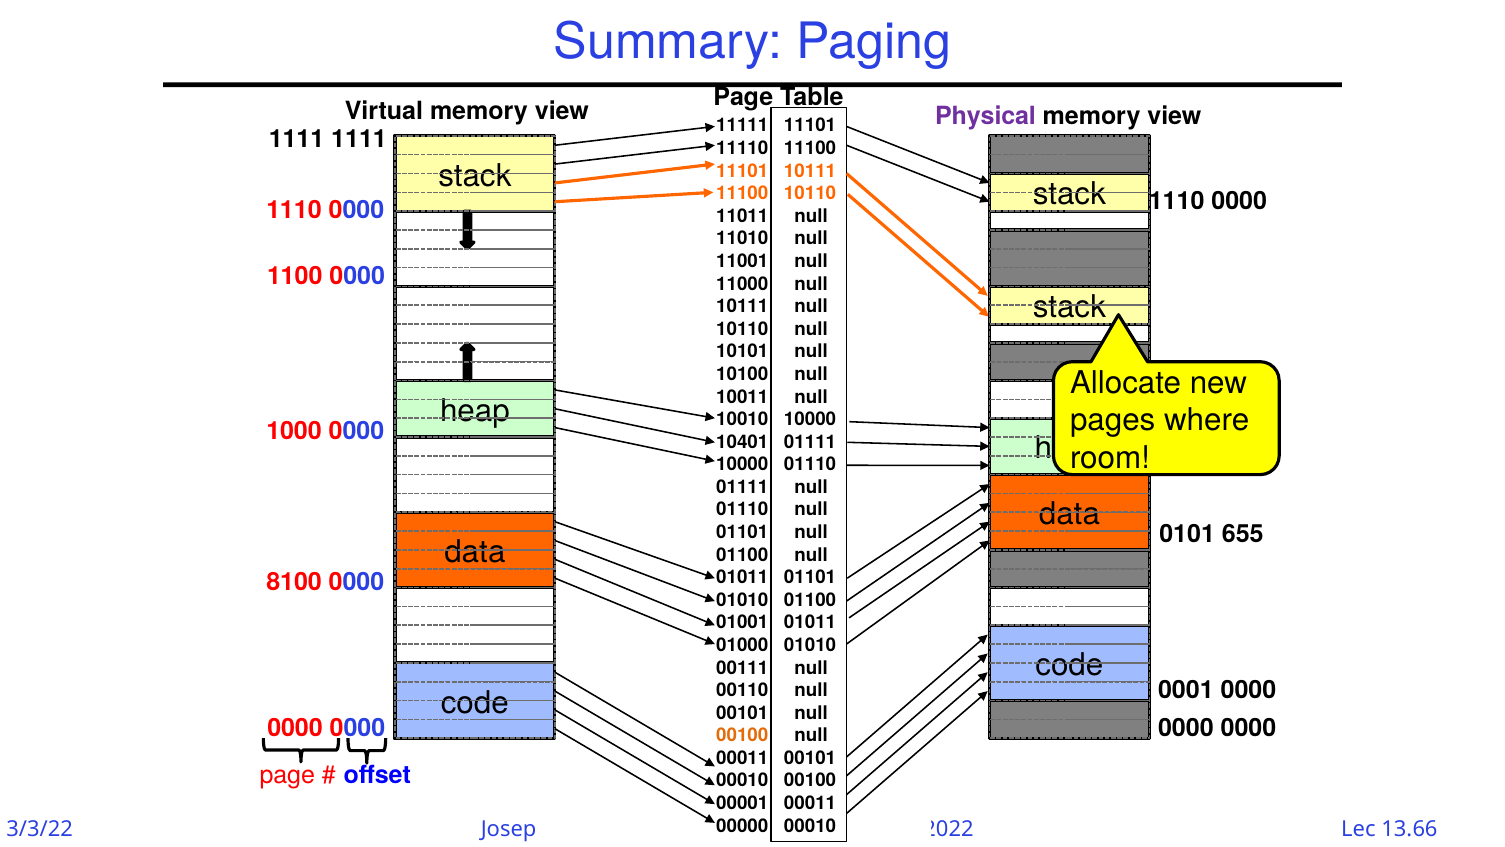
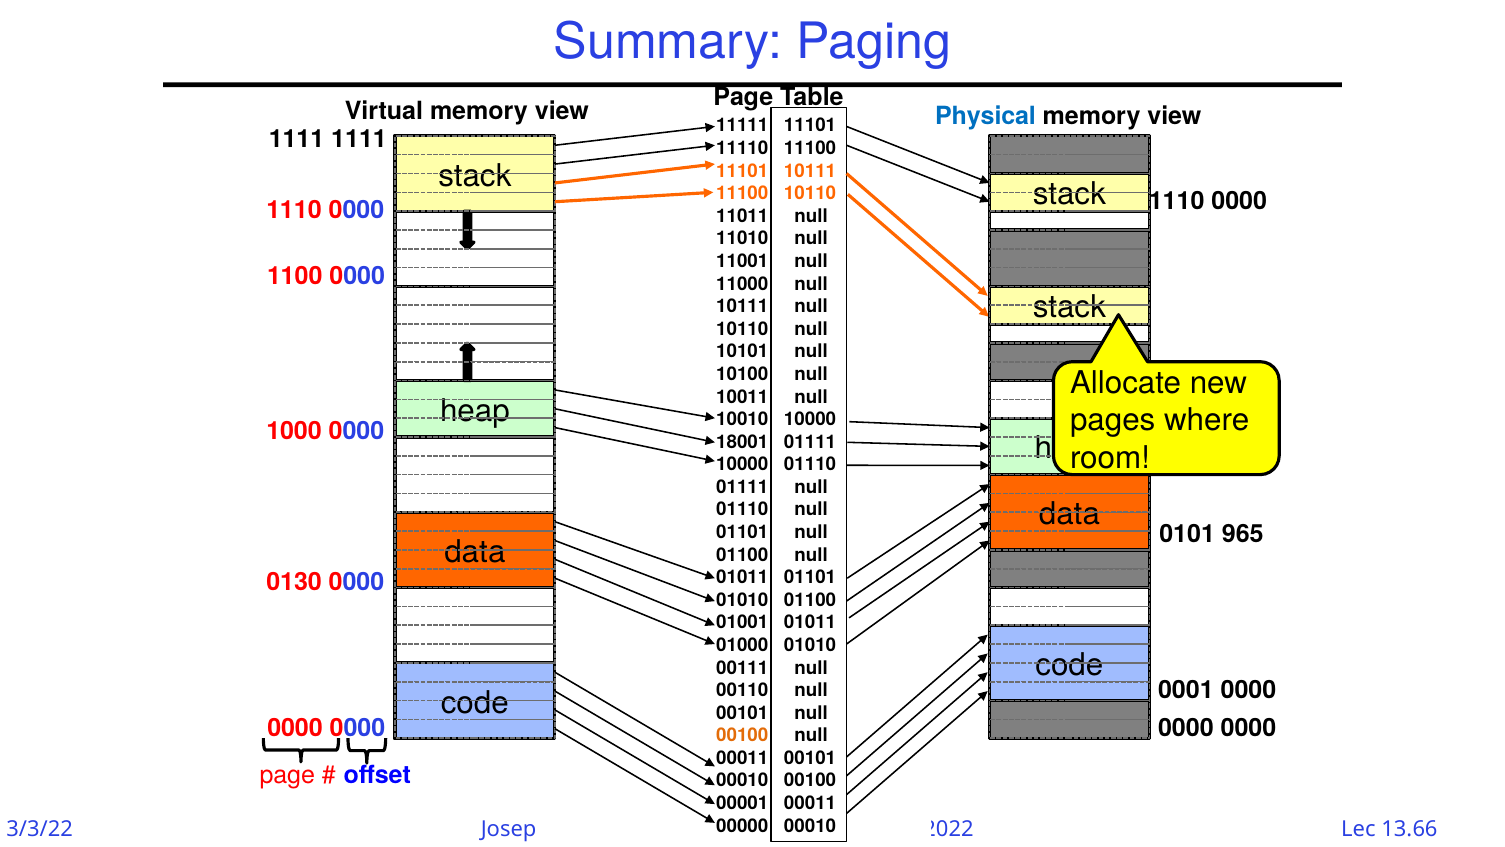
Physical colour: purple -> blue
10401: 10401 -> 18001
655: 655 -> 965
8100: 8100 -> 0130
